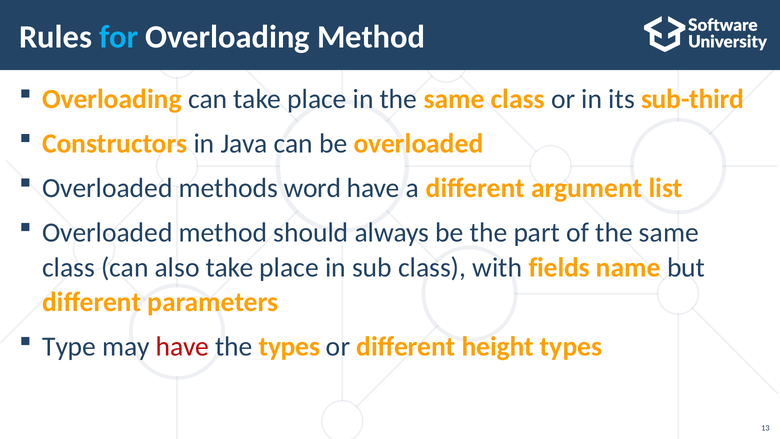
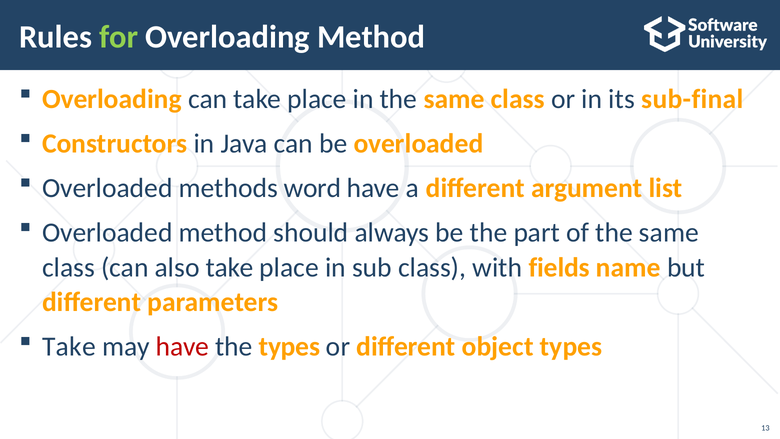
for colour: light blue -> light green
sub-third: sub-third -> sub-final
Type at (69, 347): Type -> Take
height: height -> object
